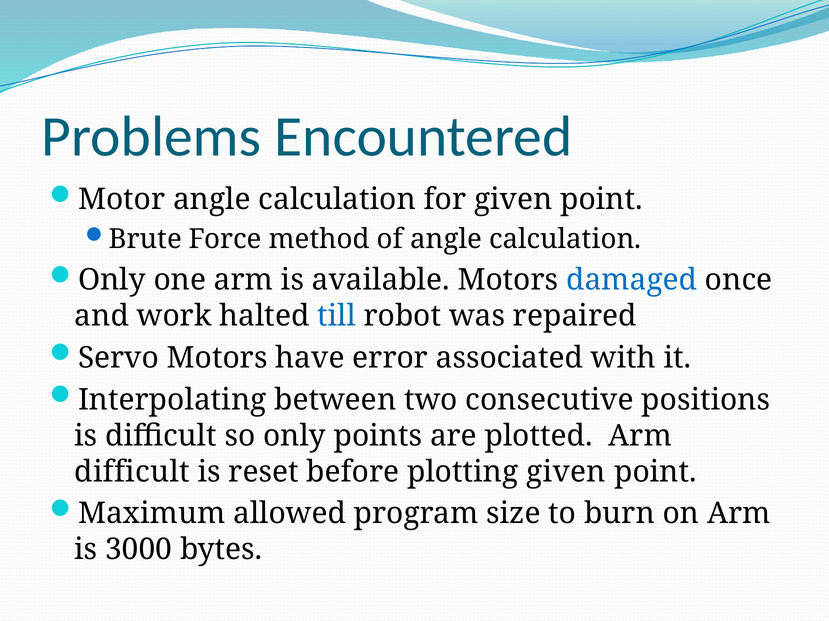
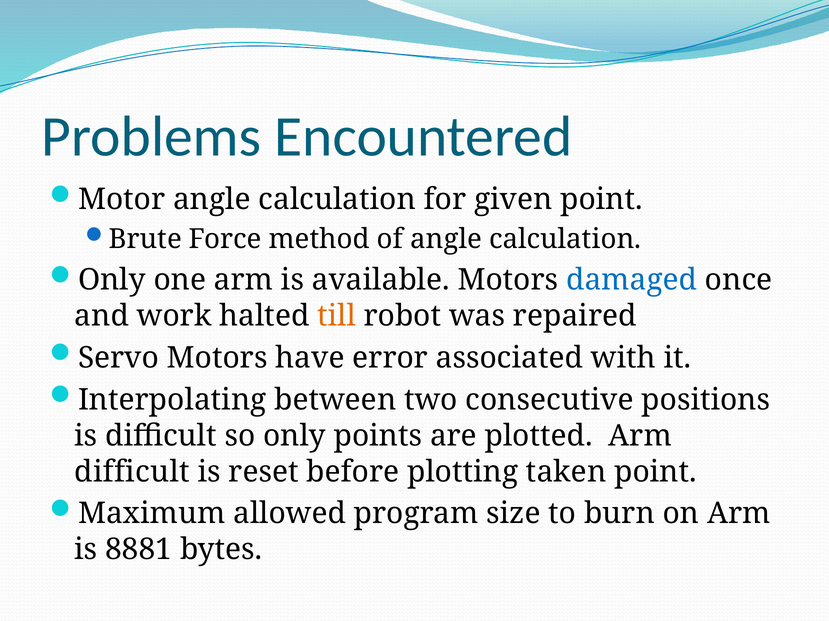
till colour: blue -> orange
plotting given: given -> taken
3000: 3000 -> 8881
